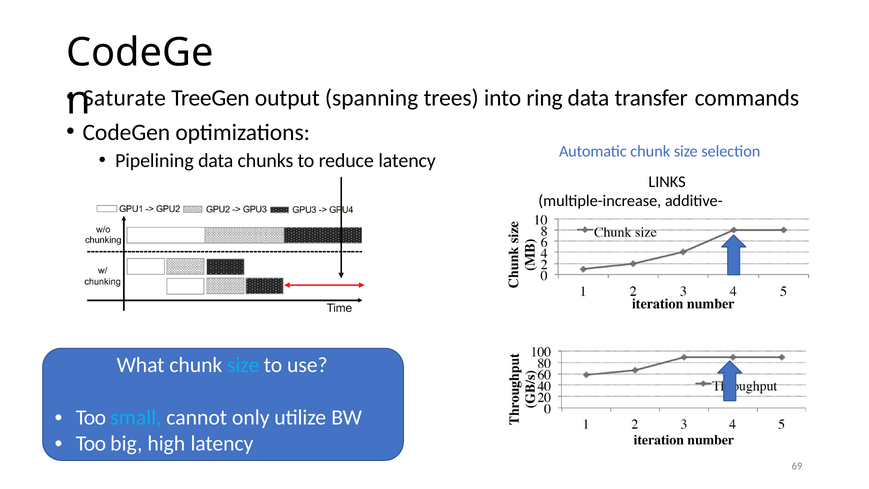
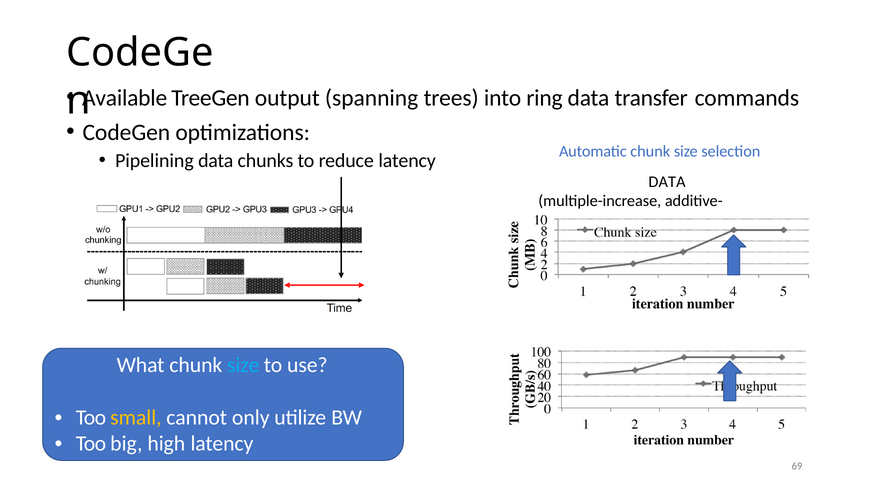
Saturate: Saturate -> Available
LINKS at (667, 182): LINKS -> DATA
small colour: light blue -> yellow
